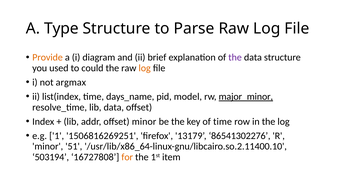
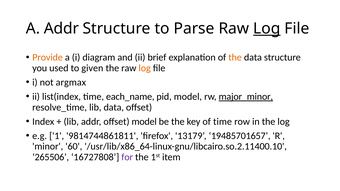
A Type: Type -> Addr
Log at (267, 29) underline: none -> present
the at (235, 57) colour: purple -> orange
could: could -> given
days_name: days_name -> each_name
offset minor: minor -> model
1506816269251: 1506816269251 -> 9814744861811
86541302276: 86541302276 -> 19485701657
51: 51 -> 60
503194: 503194 -> 265506
for colour: orange -> purple
